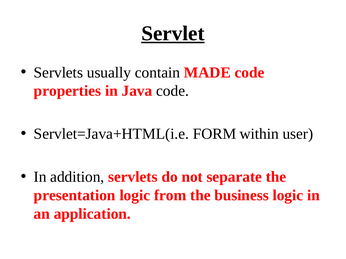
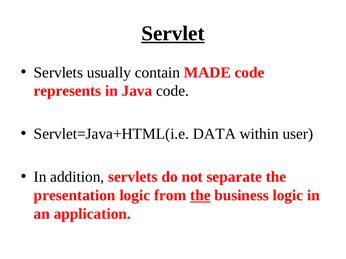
properties: properties -> represents
FORM: FORM -> DATA
the at (200, 196) underline: none -> present
